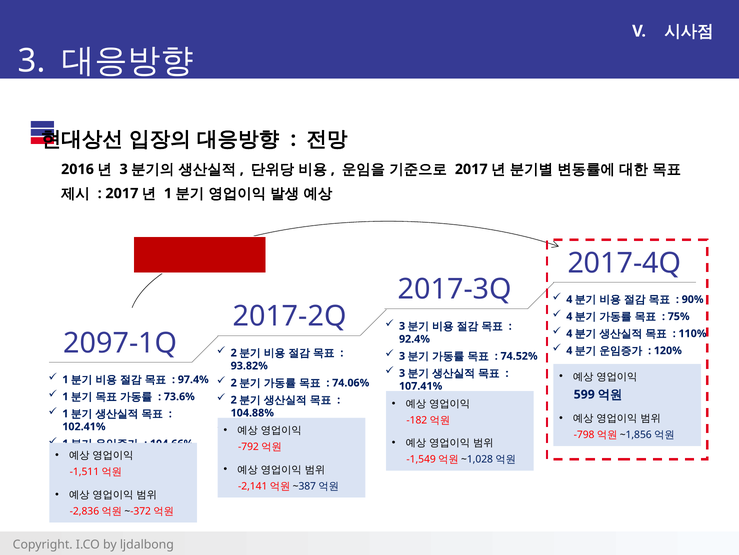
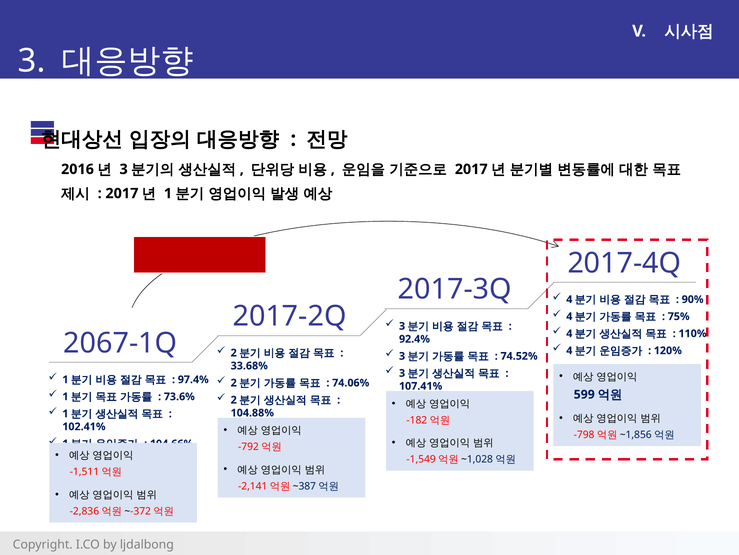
2097-1Q: 2097-1Q -> 2067-1Q
93.82%: 93.82% -> 33.68%
